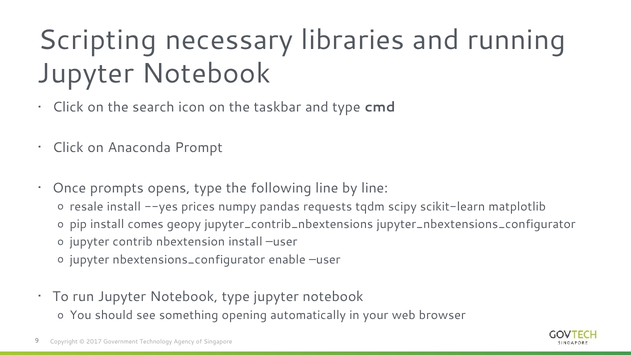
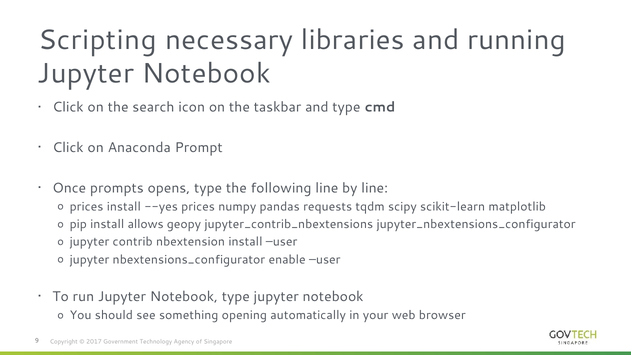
resale at (87, 207): resale -> prices
comes: comes -> allows
